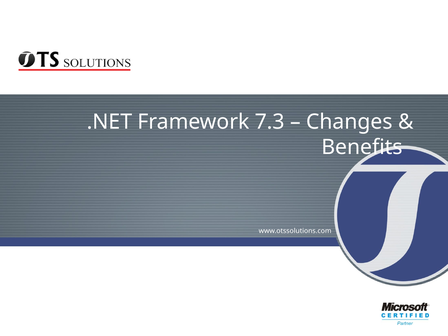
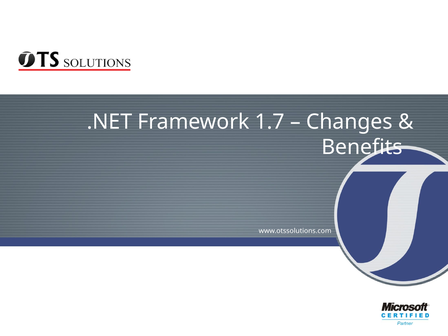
7.3: 7.3 -> 1.7
